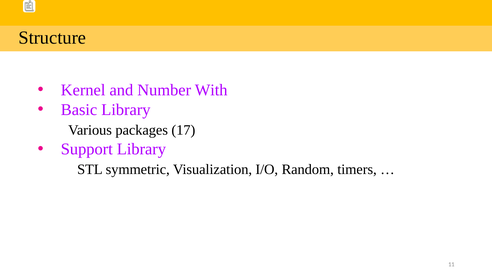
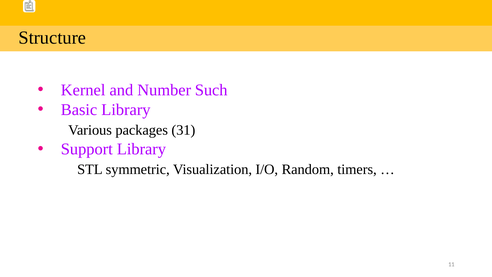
With: With -> Such
17: 17 -> 31
